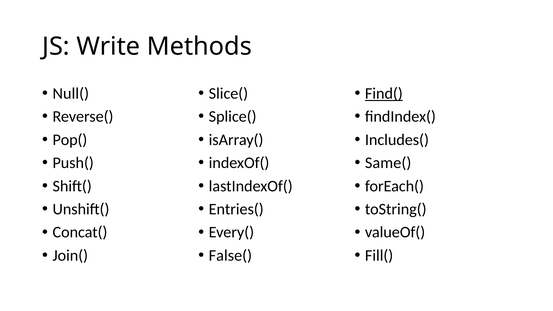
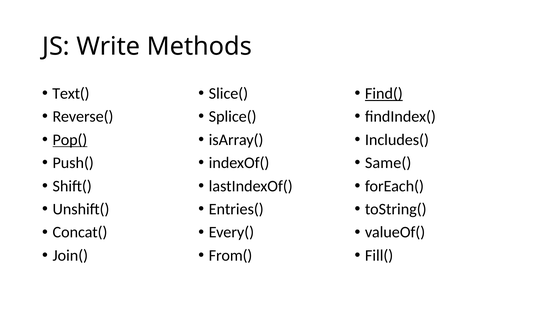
Null(: Null( -> Text(
Pop( underline: none -> present
False(: False( -> From(
